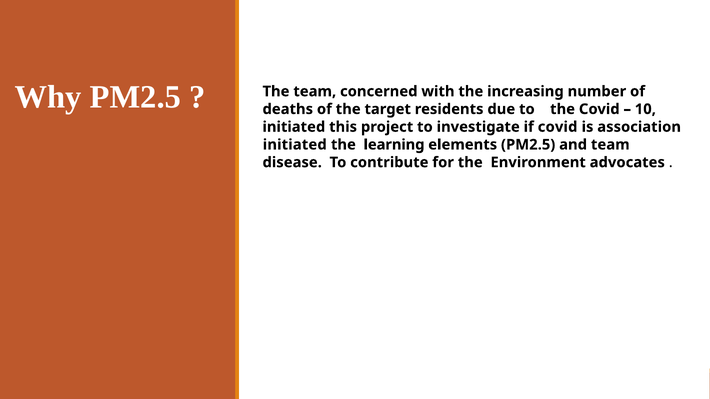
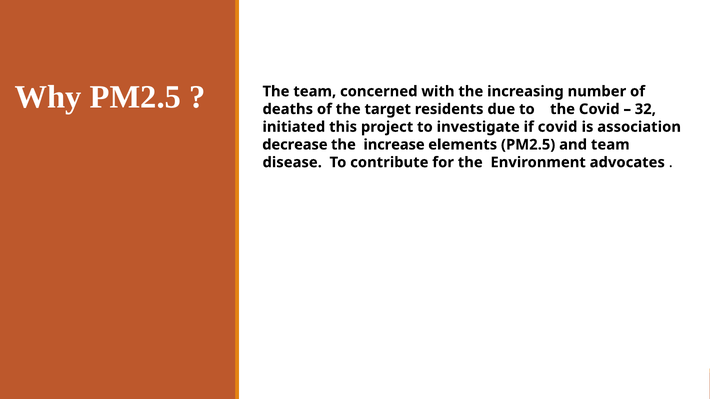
10: 10 -> 32
initiated at (295, 145): initiated -> decrease
learning: learning -> increase
